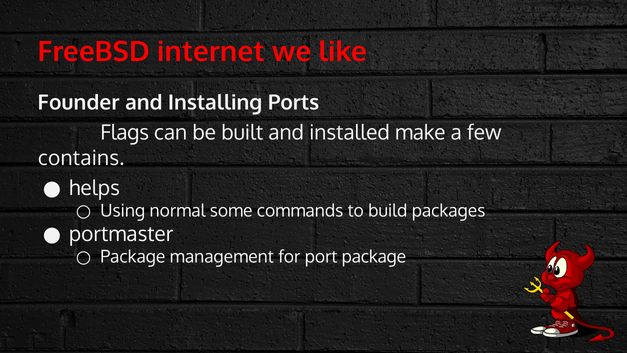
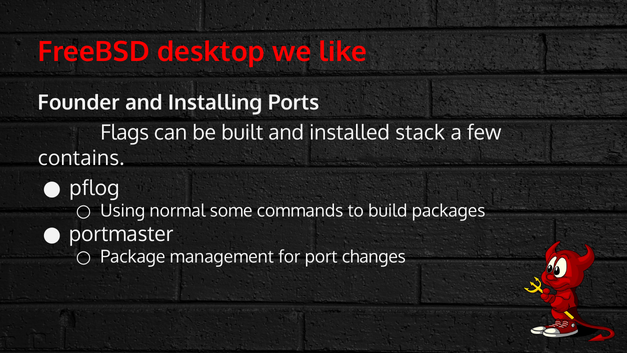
internet: internet -> desktop
make: make -> stack
helps: helps -> pflog
port package: package -> changes
